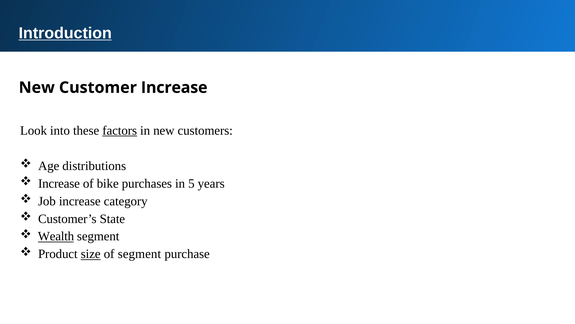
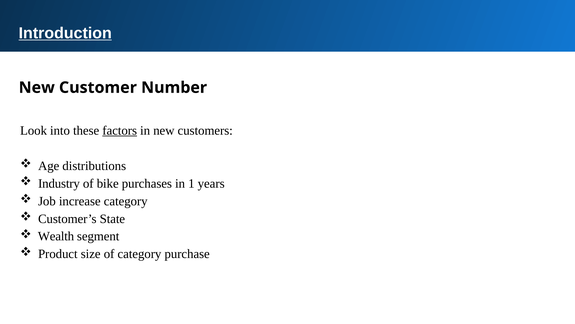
Customer Increase: Increase -> Number
Increase at (59, 183): Increase -> Industry
5: 5 -> 1
Wealth underline: present -> none
size underline: present -> none
of segment: segment -> category
